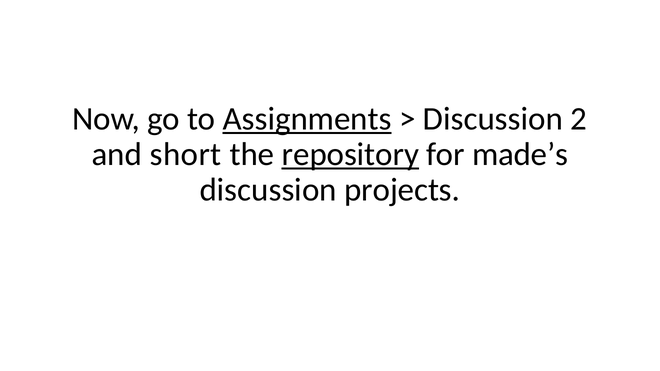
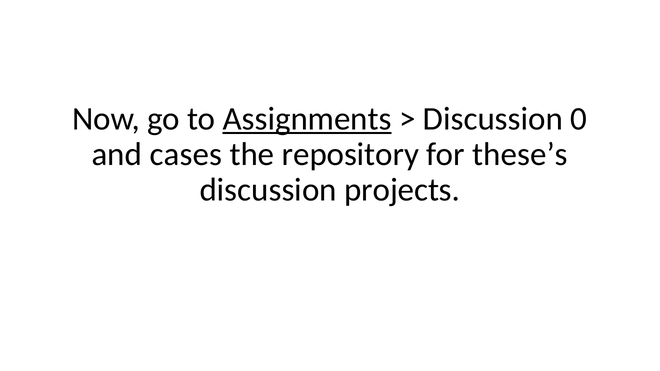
2: 2 -> 0
short: short -> cases
repository underline: present -> none
made’s: made’s -> these’s
